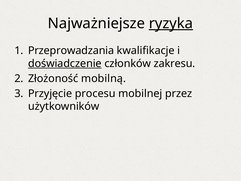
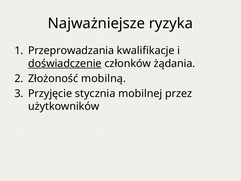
ryzyka underline: present -> none
zakresu: zakresu -> żądania
procesu: procesu -> stycznia
